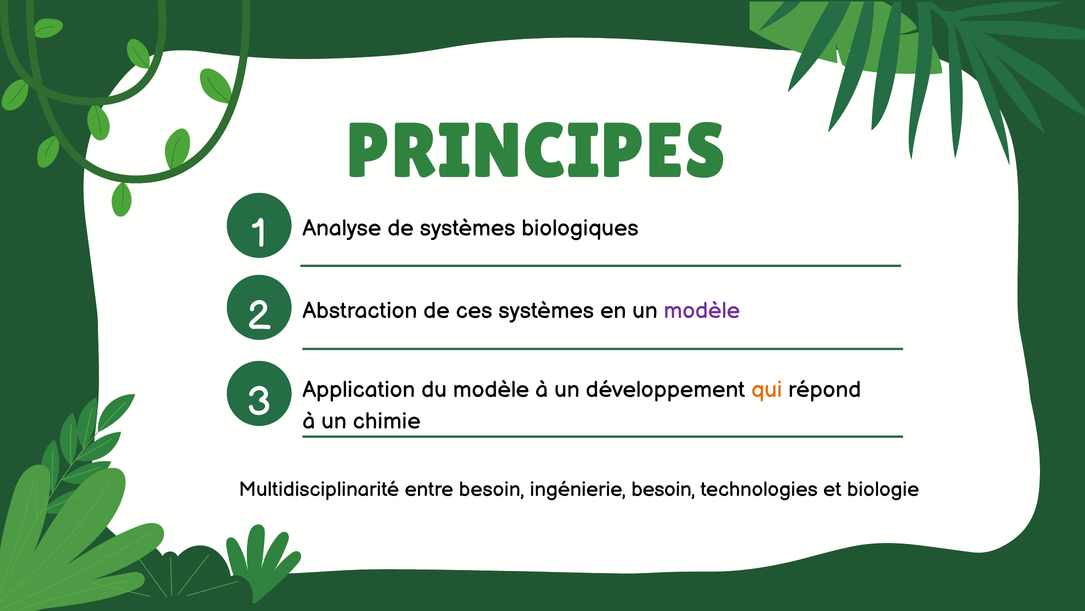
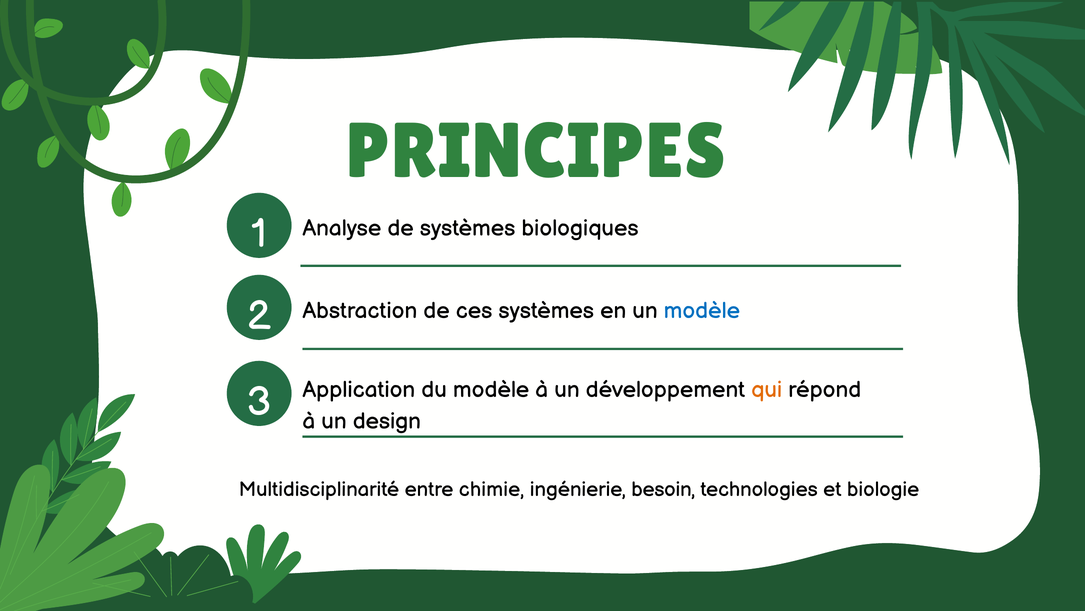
modèle at (702, 311) colour: purple -> blue
chimie: chimie -> design
entre besoin: besoin -> chimie
